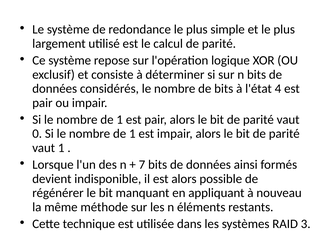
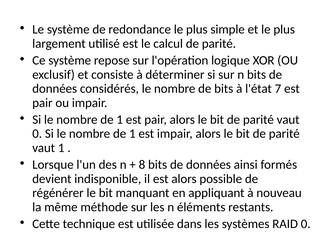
4: 4 -> 7
7: 7 -> 8
RAID 3: 3 -> 0
